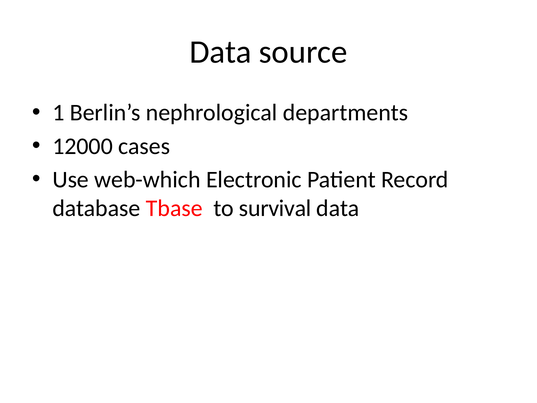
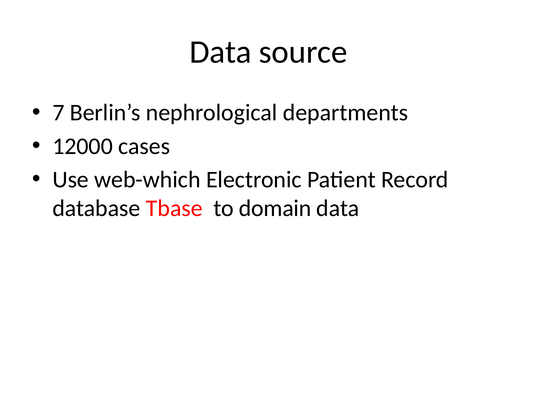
1: 1 -> 7
survival: survival -> domain
